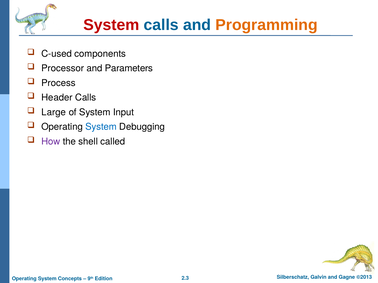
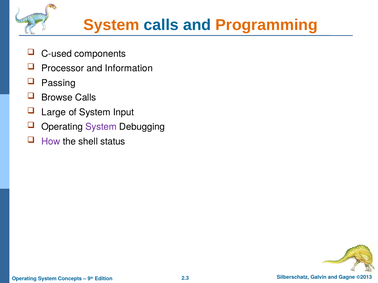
System at (111, 25) colour: red -> orange
Parameters: Parameters -> Information
Process: Process -> Passing
Header: Header -> Browse
System at (101, 127) colour: blue -> purple
called: called -> status
